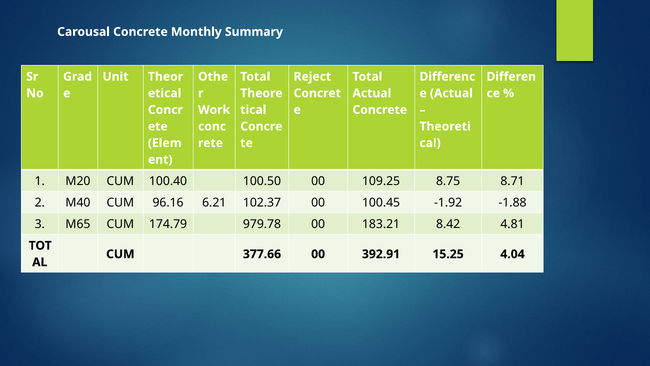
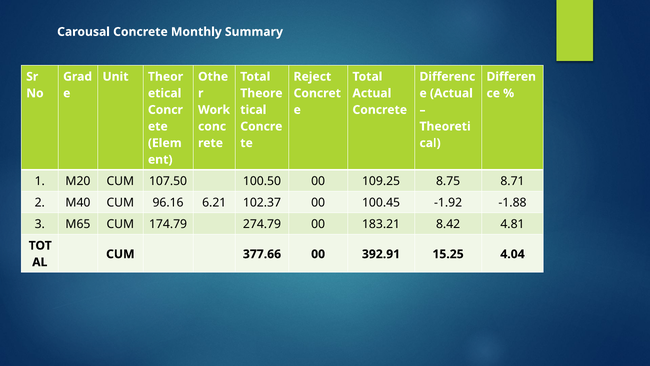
100.40: 100.40 -> 107.50
979.78: 979.78 -> 274.79
